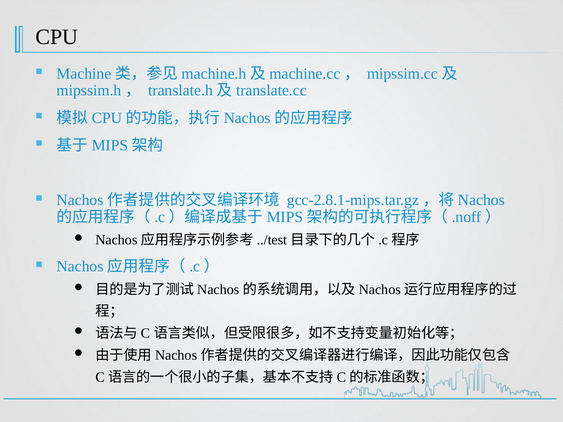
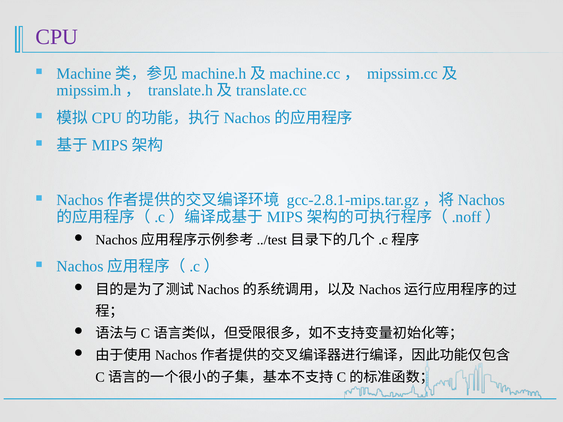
CPU colour: black -> purple
